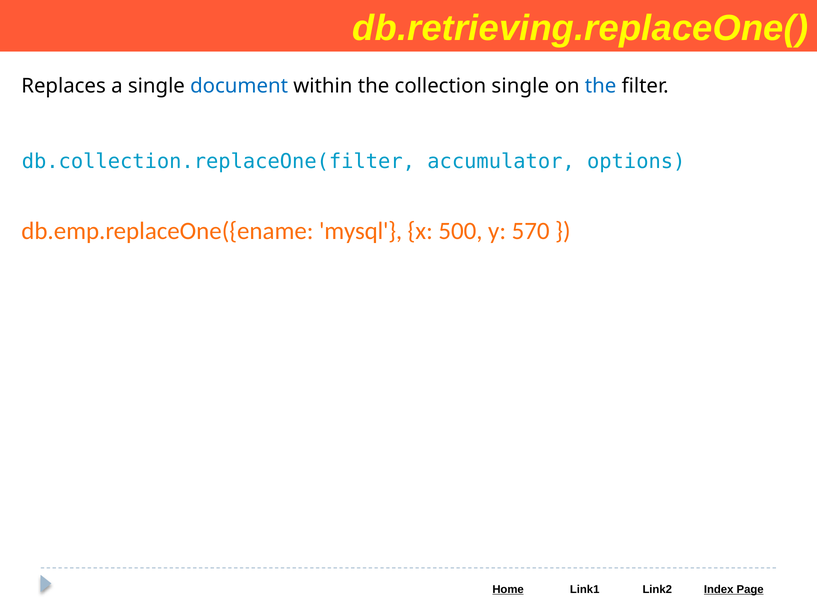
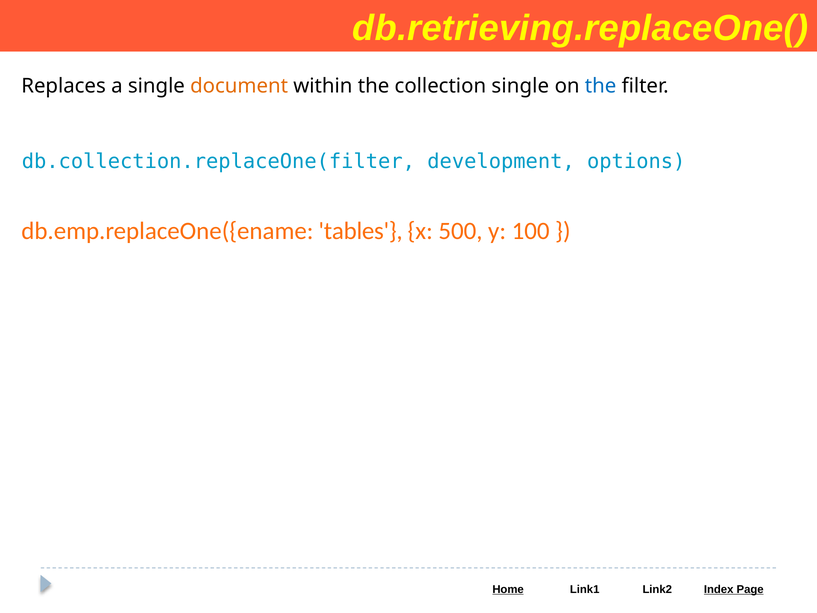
document colour: blue -> orange
accumulator: accumulator -> development
mysql: mysql -> tables
570: 570 -> 100
